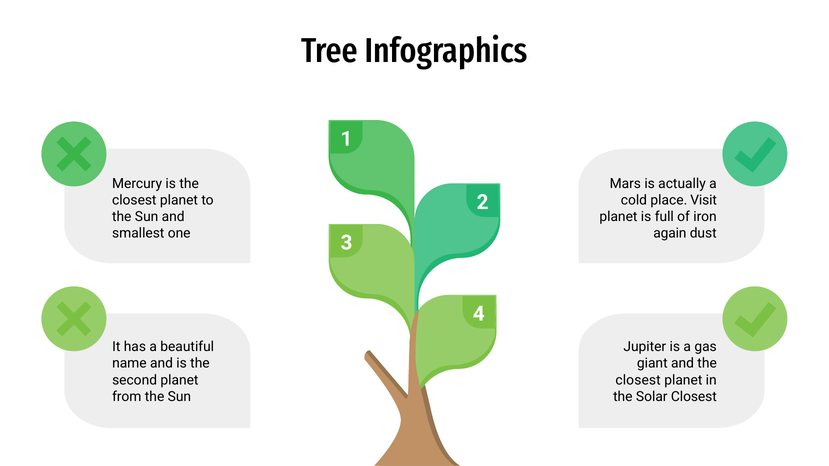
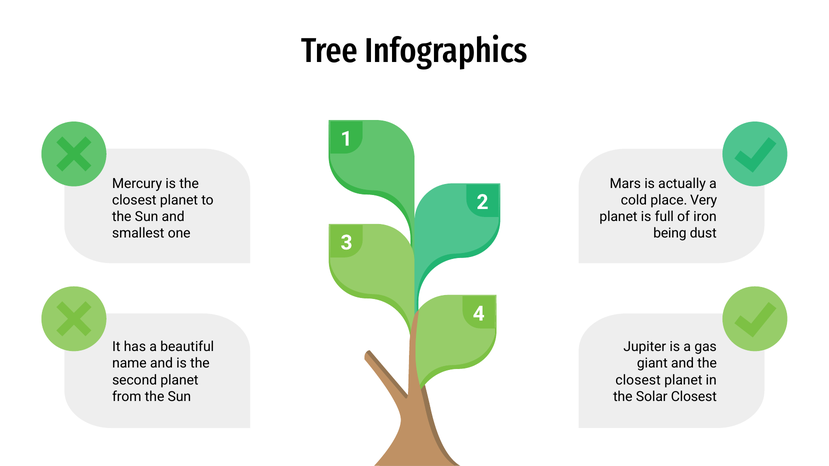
Visit: Visit -> Very
again: again -> being
